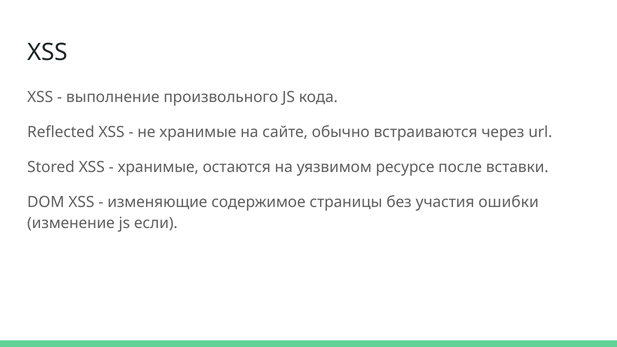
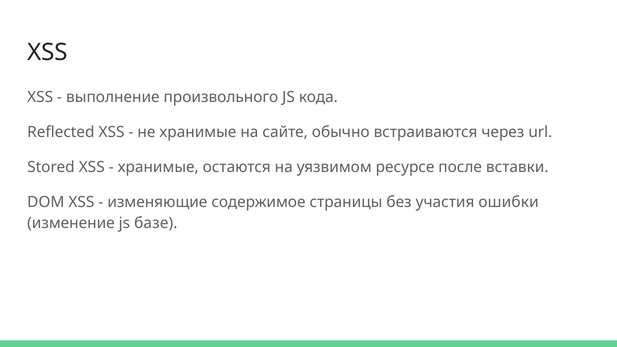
если: если -> базе
